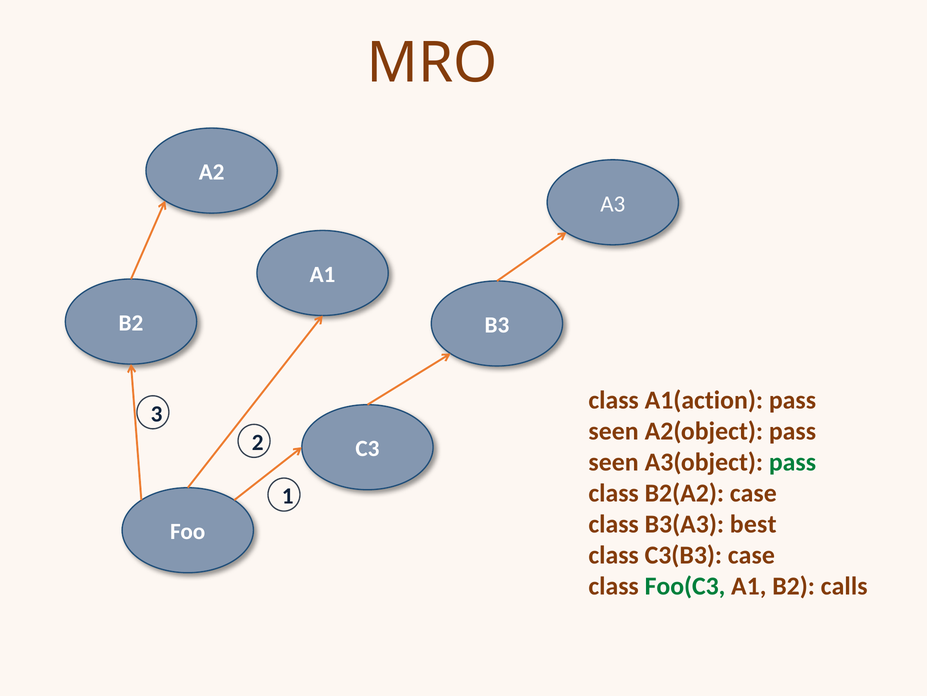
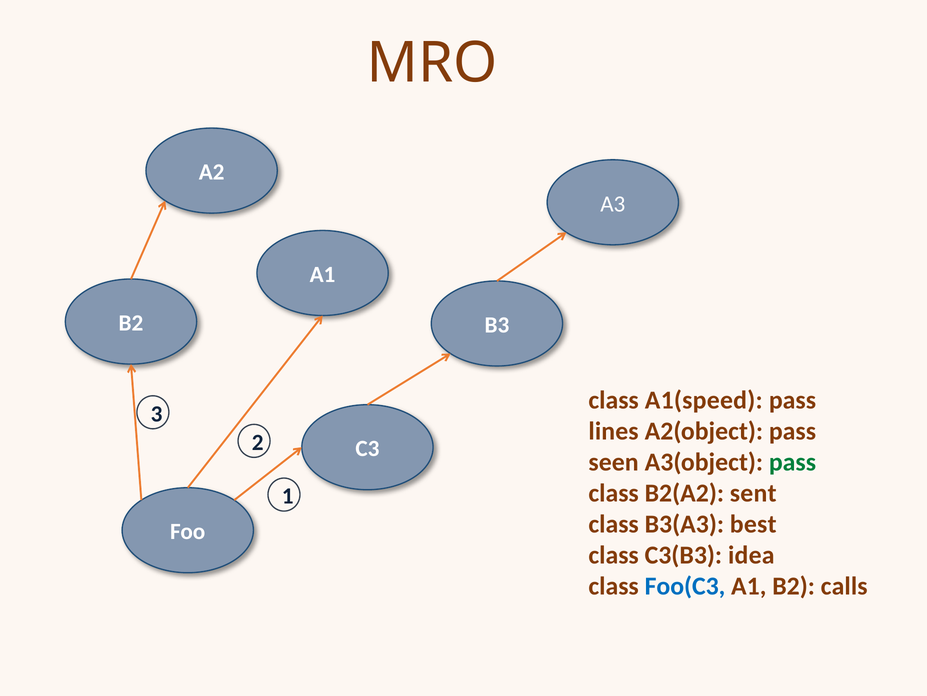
A1(action: A1(action -> A1(speed
seen at (614, 431): seen -> lines
B2(A2 case: case -> sent
C3(B3 case: case -> idea
Foo(C3 colour: green -> blue
